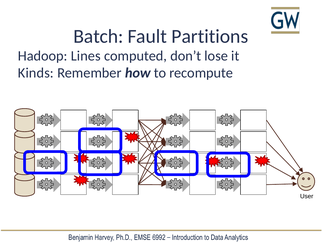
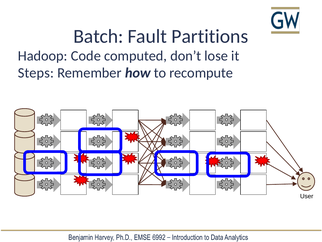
Lines: Lines -> Code
Kinds: Kinds -> Steps
